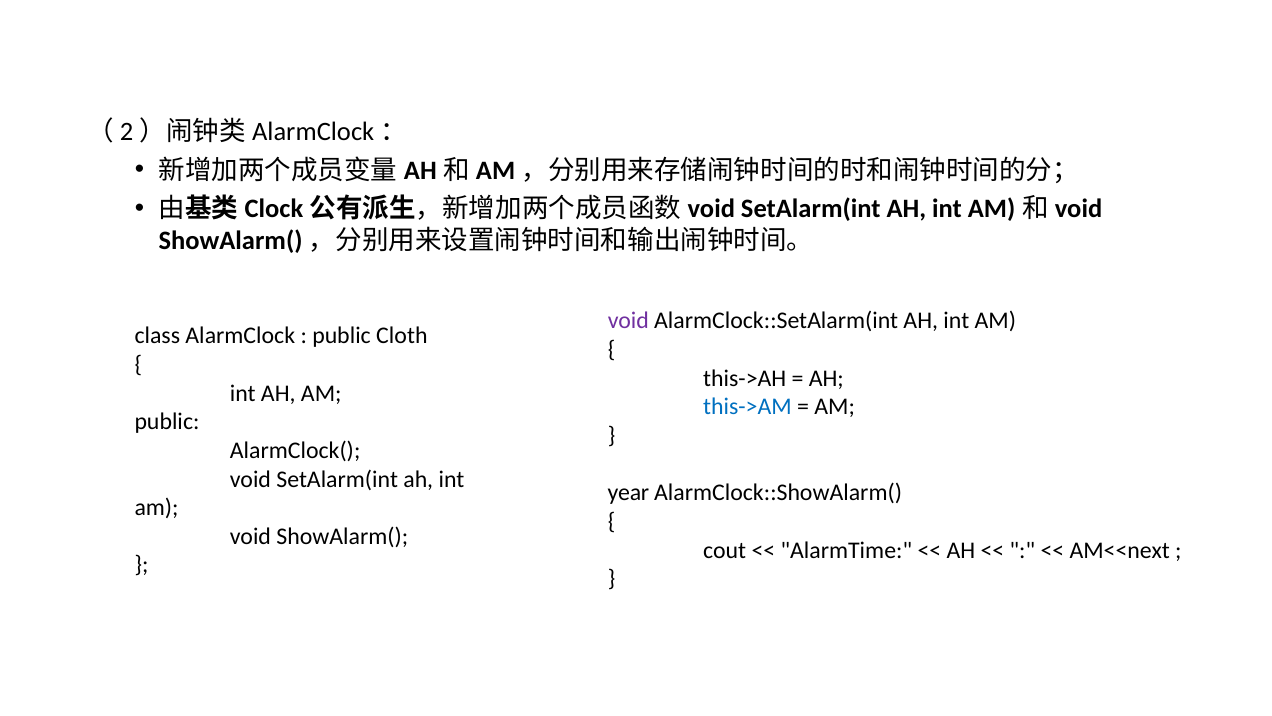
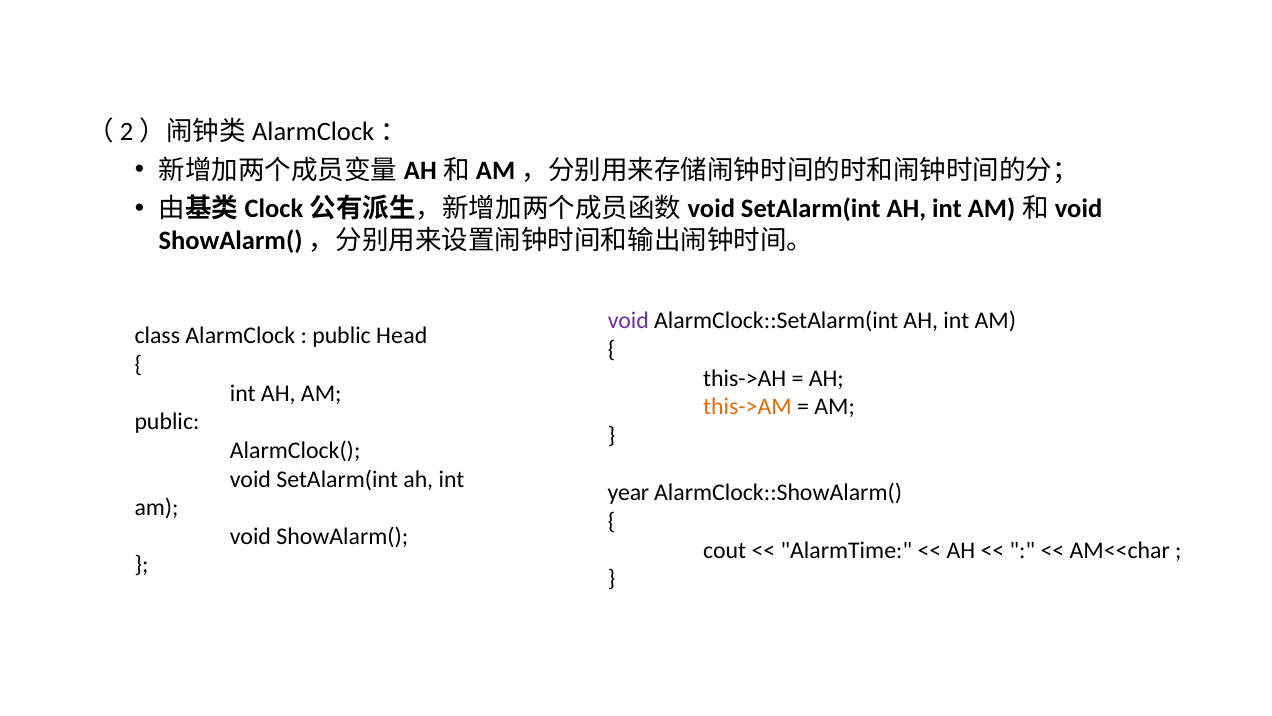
Cloth: Cloth -> Head
this->AM colour: blue -> orange
AM<<next: AM<<next -> AM<<char
